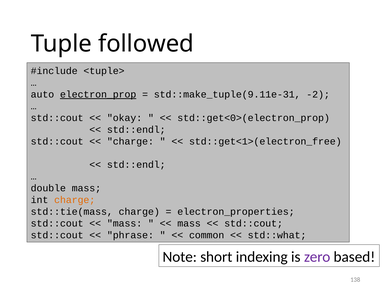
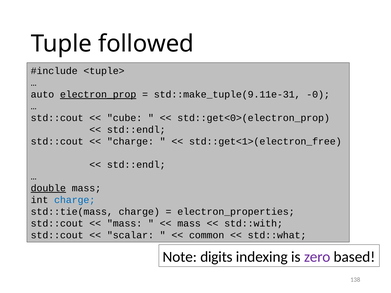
-2: -2 -> -0
okay: okay -> cube
double underline: none -> present
charge at (75, 200) colour: orange -> blue
std::cout at (254, 224): std::cout -> std::with
phrase: phrase -> scalar
short: short -> digits
